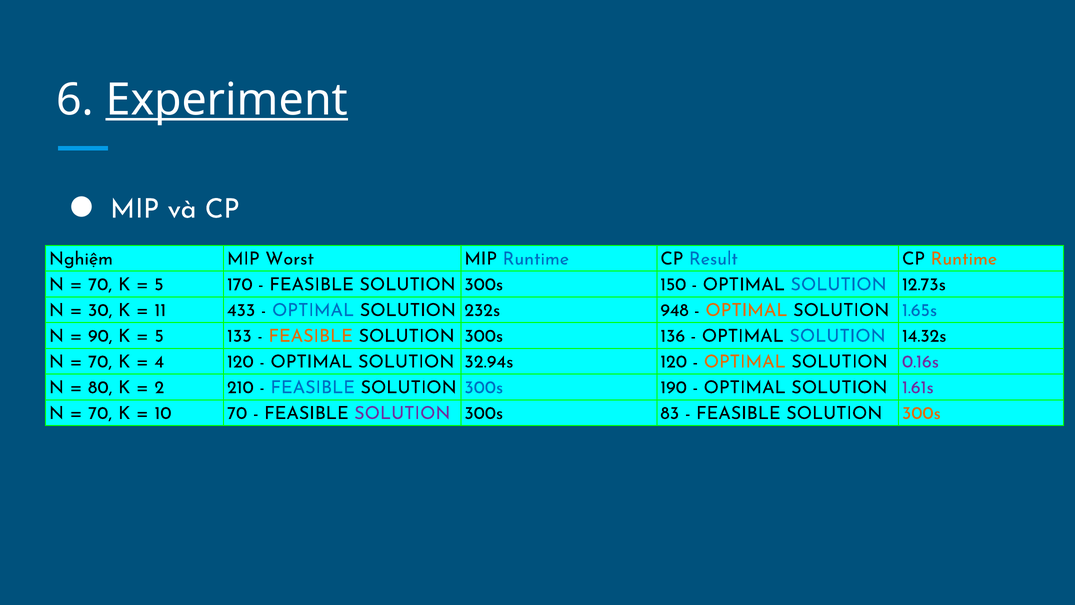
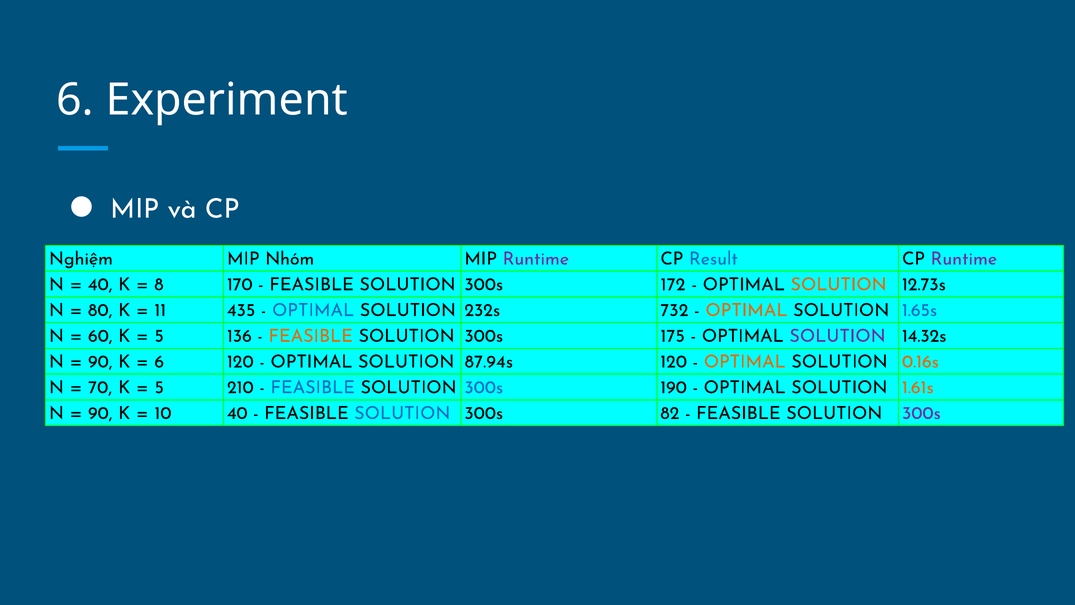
Experiment underline: present -> none
Worst: Worst -> Nhóm
Runtime at (536, 258) colour: blue -> purple
Runtime at (964, 258) colour: orange -> purple
70 at (100, 284): 70 -> 40
5 at (159, 284): 5 -> 8
150: 150 -> 172
SOLUTION at (839, 284) colour: blue -> orange
30: 30 -> 80
433: 433 -> 435
948: 948 -> 732
90: 90 -> 60
133: 133 -> 136
136: 136 -> 175
SOLUTION at (838, 336) colour: blue -> purple
70 at (100, 361): 70 -> 90
4 at (159, 361): 4 -> 6
32.94s: 32.94s -> 87.94s
0.16s colour: purple -> orange
80: 80 -> 70
2 at (159, 387): 2 -> 5
1.61s colour: purple -> orange
70 at (100, 413): 70 -> 90
10 70: 70 -> 40
SOLUTION at (402, 413) colour: purple -> blue
83: 83 -> 82
300s at (921, 413) colour: orange -> purple
